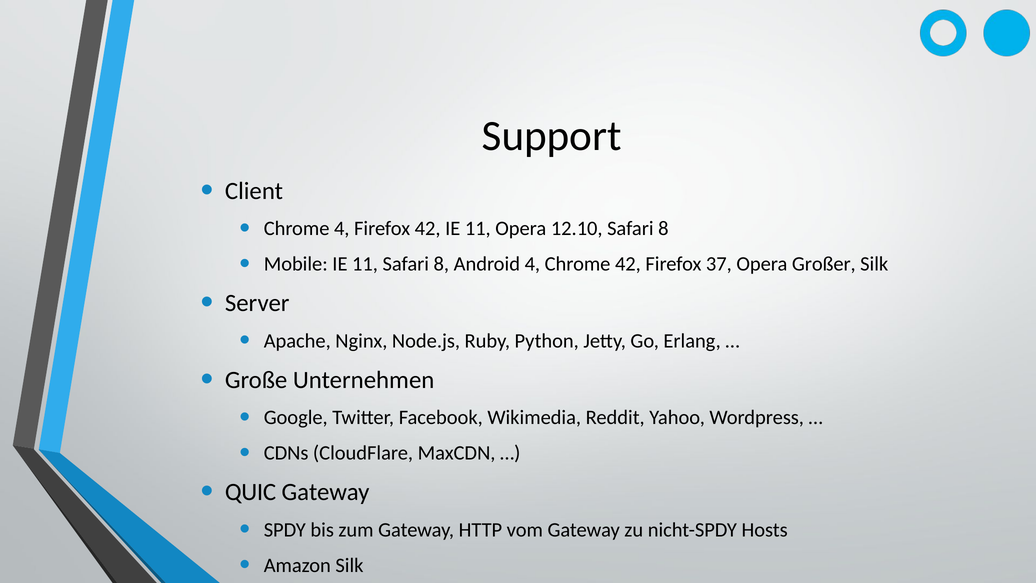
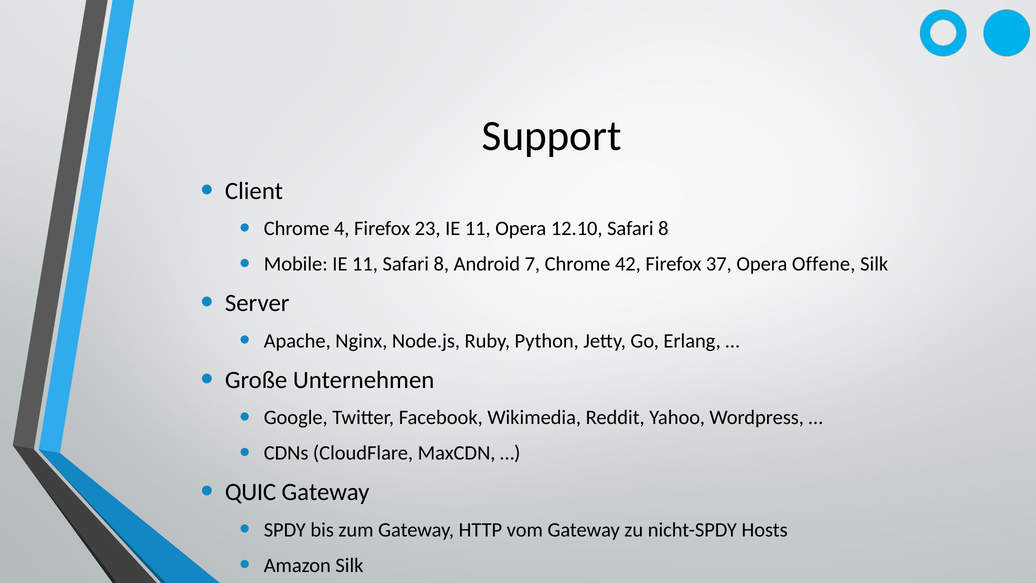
Firefox 42: 42 -> 23
Android 4: 4 -> 7
Großer: Großer -> Offene
